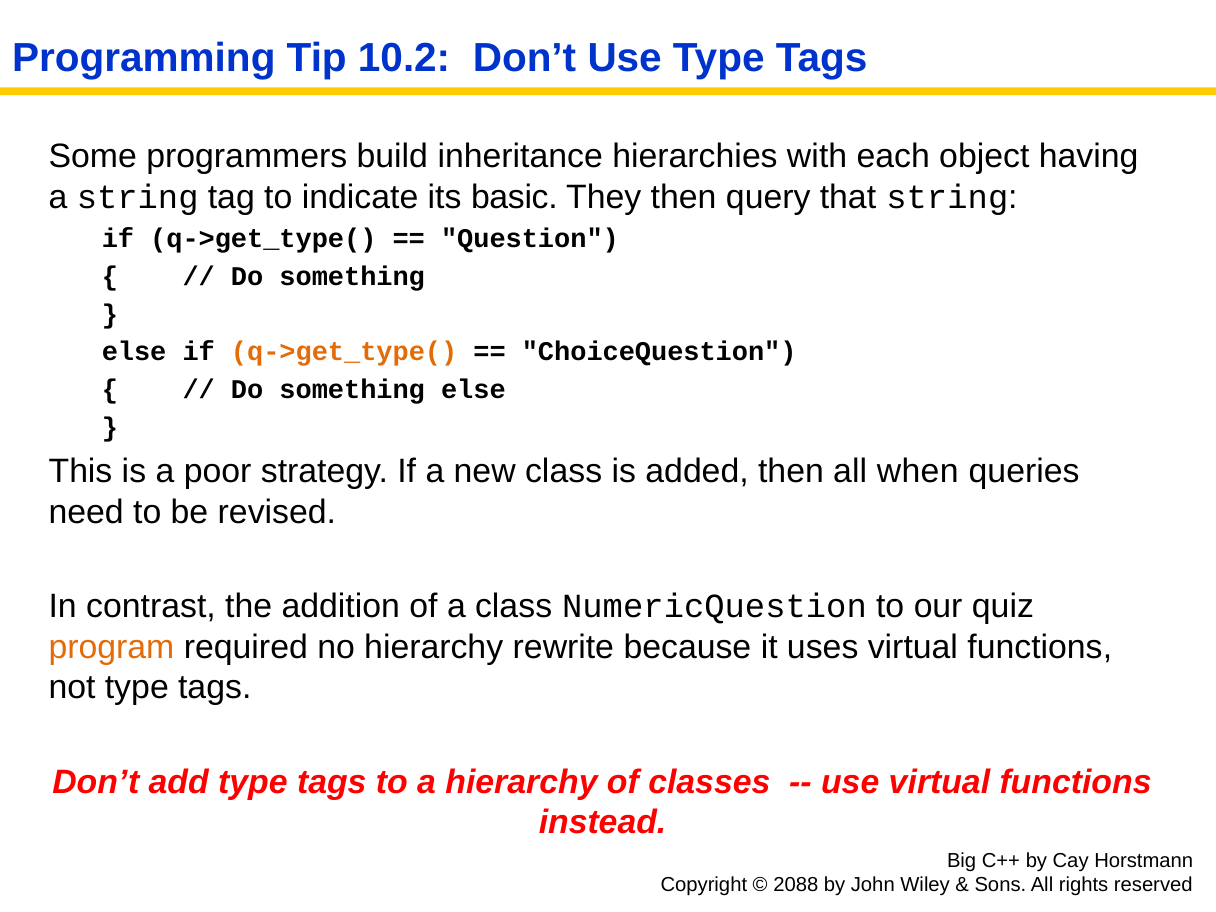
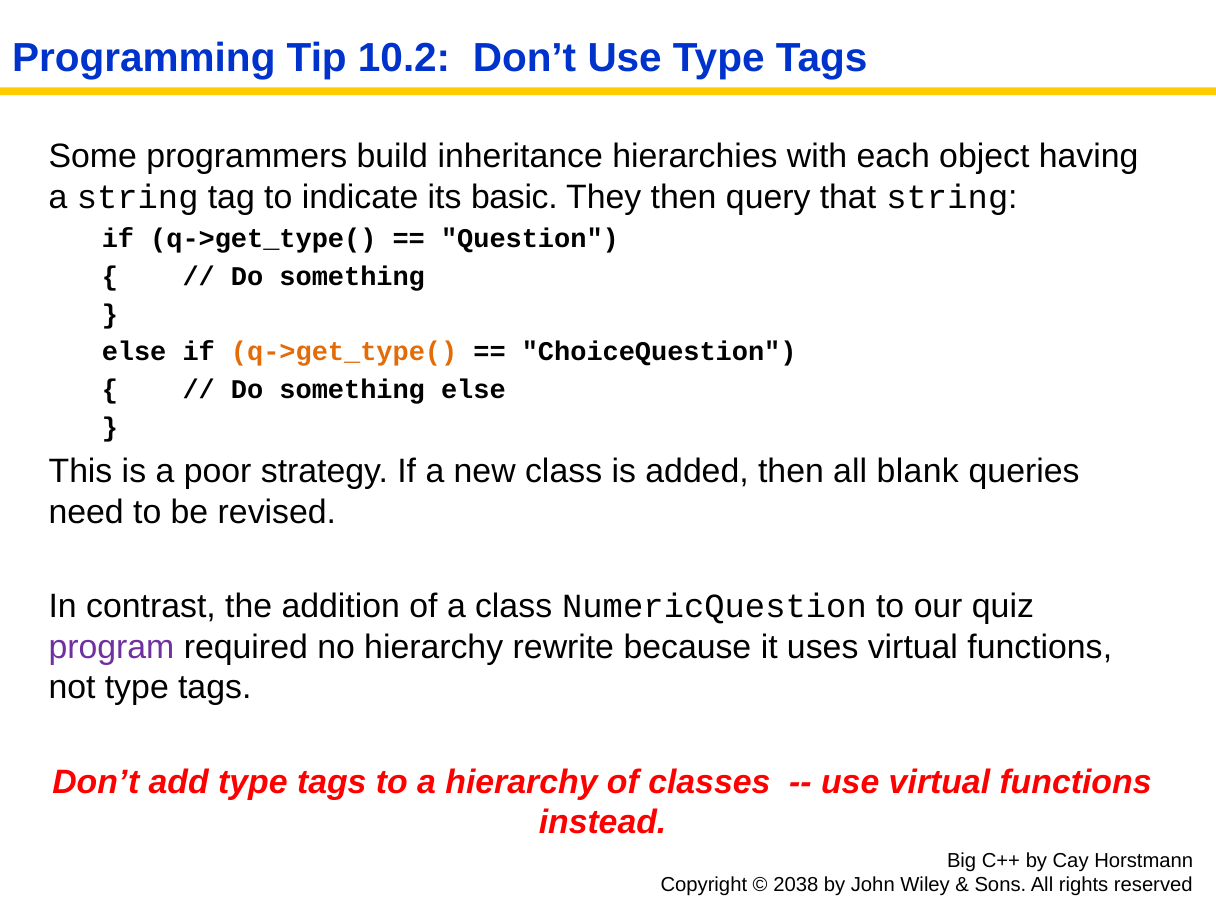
when: when -> blank
program colour: orange -> purple
2088: 2088 -> 2038
